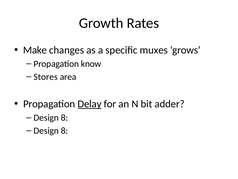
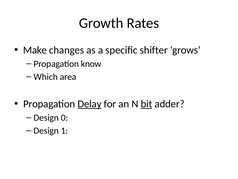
muxes: muxes -> shifter
Stores: Stores -> Which
bit underline: none -> present
8 at (64, 117): 8 -> 0
8 at (64, 130): 8 -> 1
